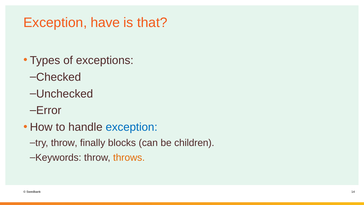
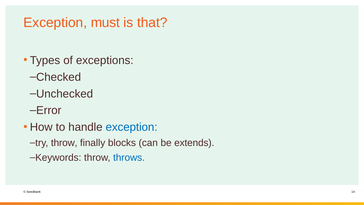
have: have -> must
children: children -> extends
throws colour: orange -> blue
